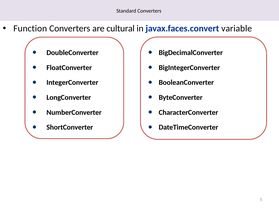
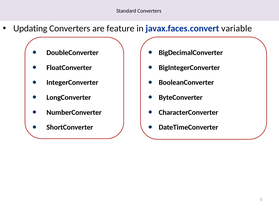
Function: Function -> Updating
cultural: cultural -> feature
